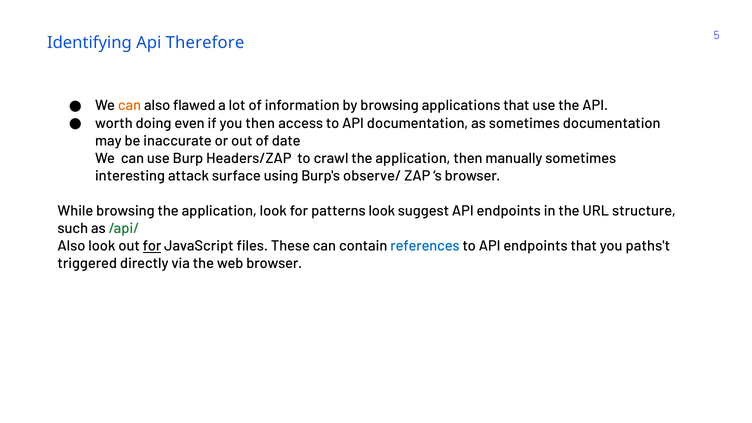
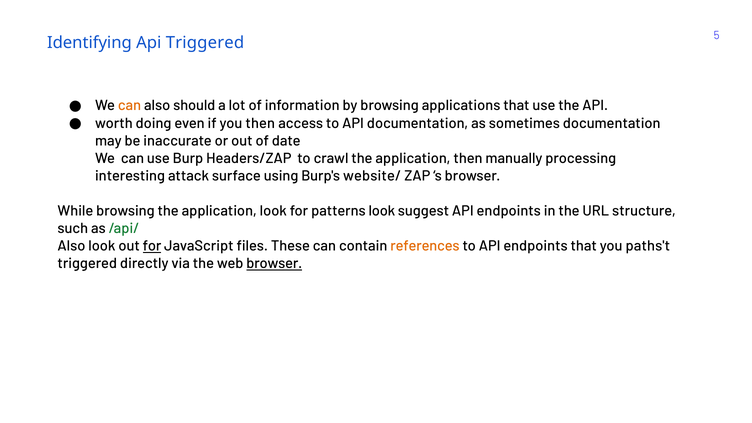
Api Therefore: Therefore -> Triggered
flawed: flawed -> should
manually sometimes: sometimes -> processing
observe/: observe/ -> website/
references colour: blue -> orange
browser at (274, 264) underline: none -> present
